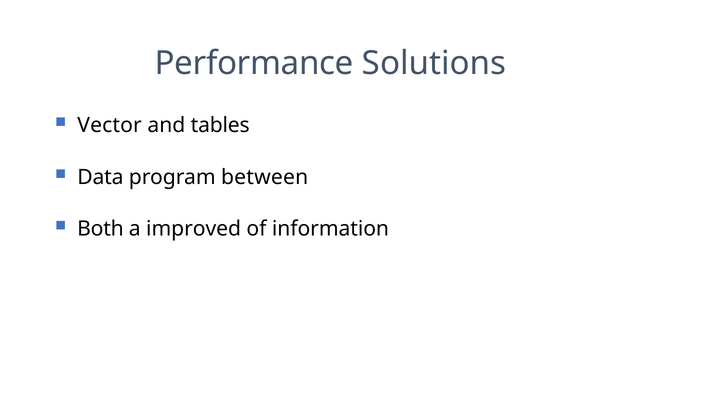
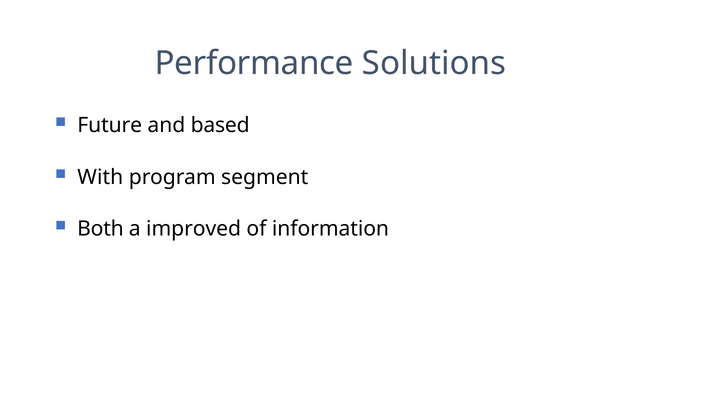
Vector: Vector -> Future
tables: tables -> based
Data: Data -> With
between: between -> segment
